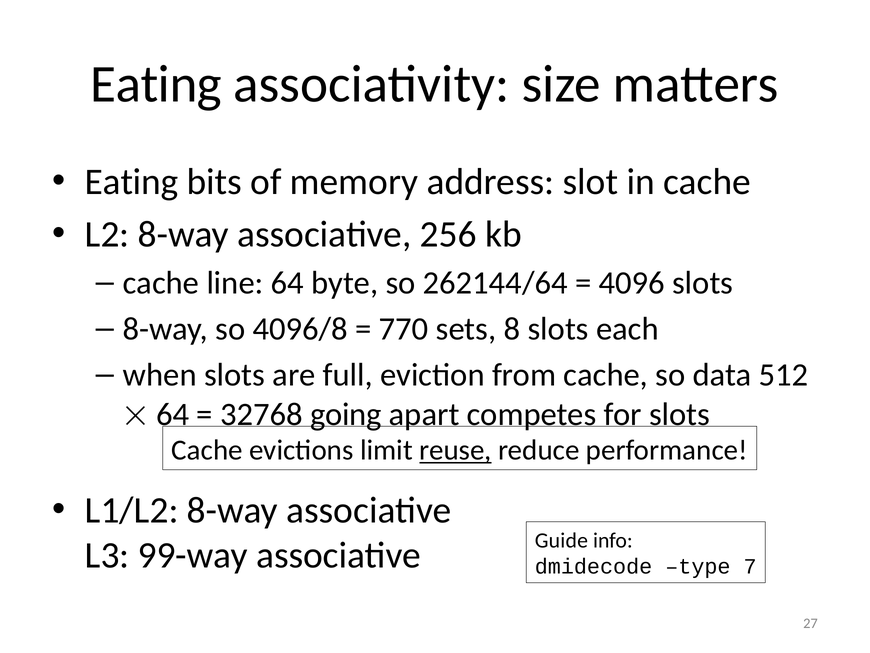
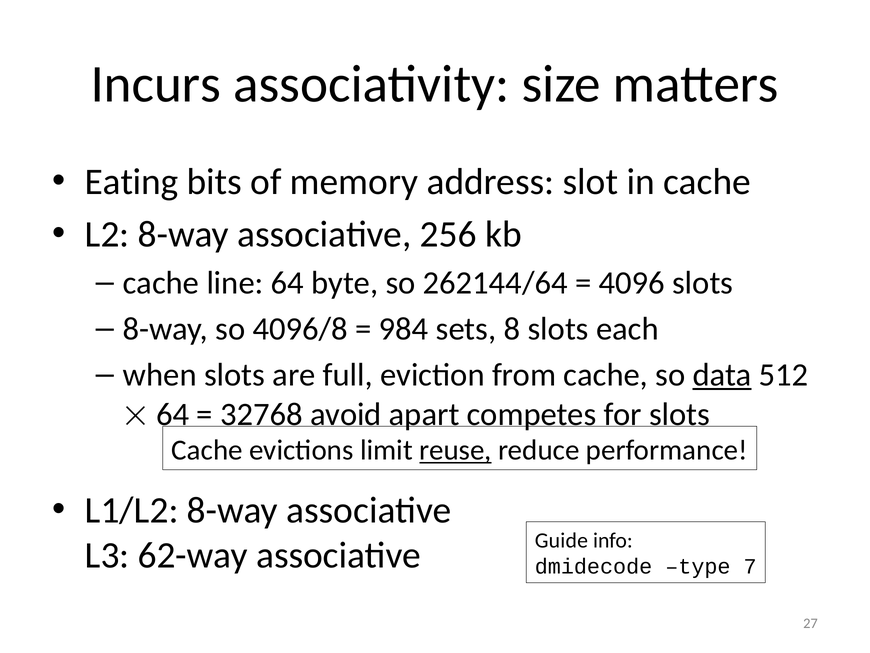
Eating at (156, 84): Eating -> Incurs
770: 770 -> 984
data underline: none -> present
going: going -> avoid
99-way: 99-way -> 62-way
